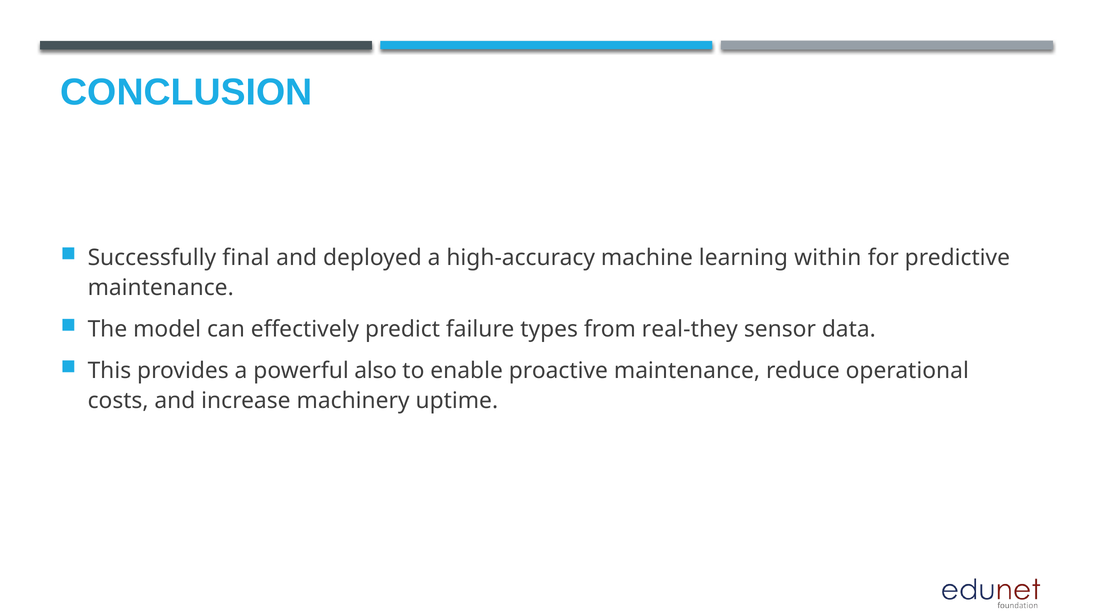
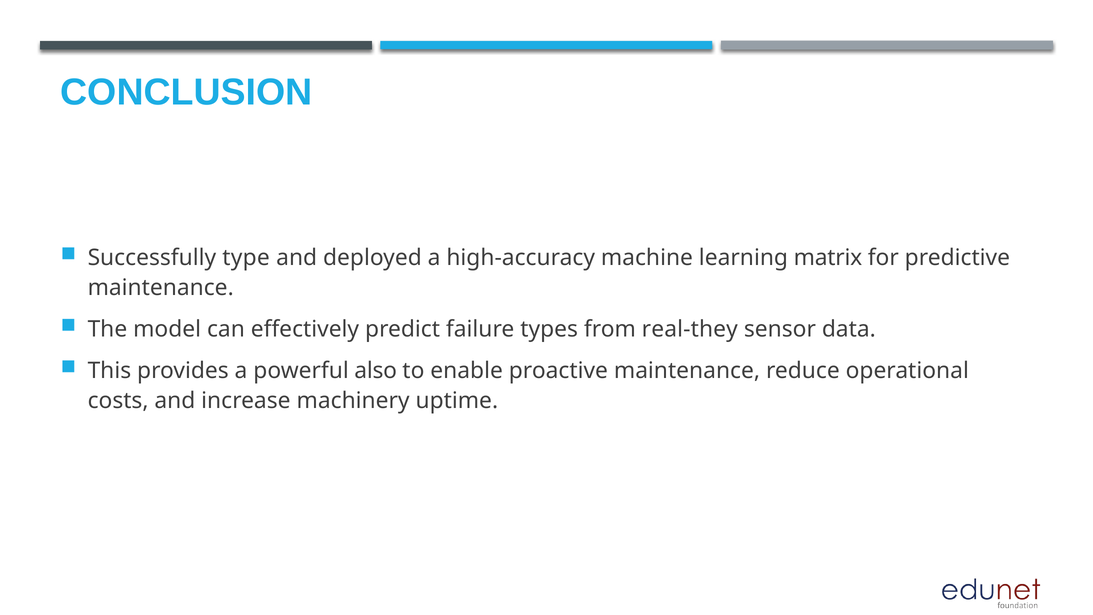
final: final -> type
within: within -> matrix
